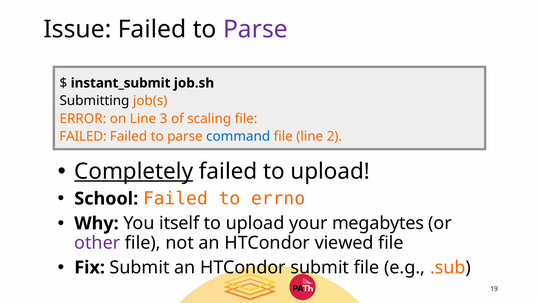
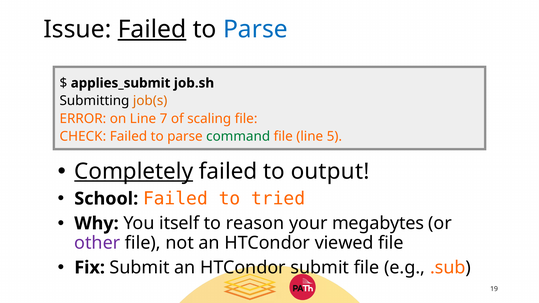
Failed at (152, 29) underline: none -> present
Parse at (255, 29) colour: purple -> blue
instant_submit: instant_submit -> applies_submit
3: 3 -> 7
FAILED at (83, 136): FAILED -> CHECK
command colour: blue -> green
2: 2 -> 5
failed to upload: upload -> output
errno: errno -> tried
upload at (255, 224): upload -> reason
